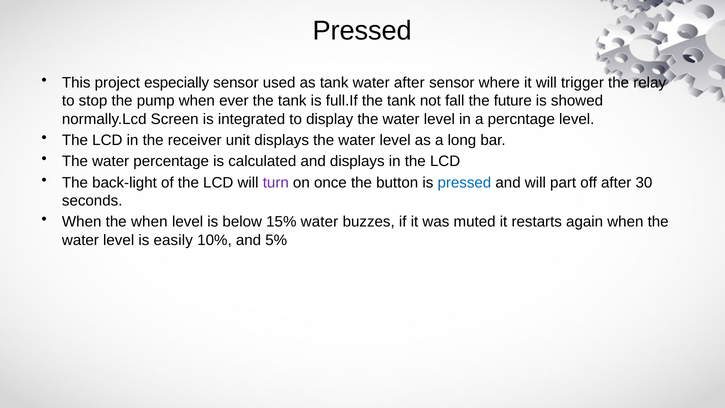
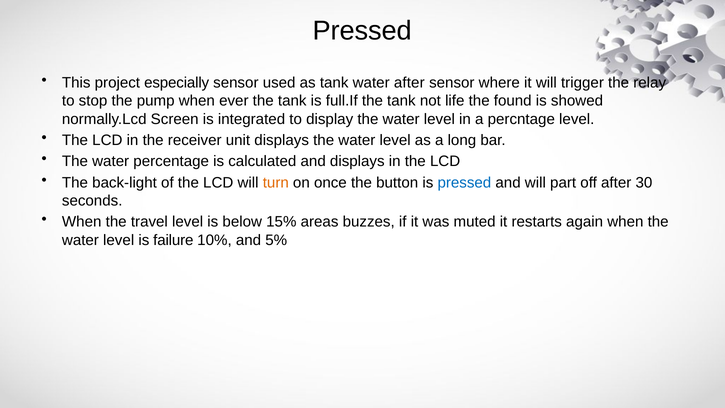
fall: fall -> life
future: future -> found
turn colour: purple -> orange
the when: when -> travel
15% water: water -> areas
easily: easily -> failure
